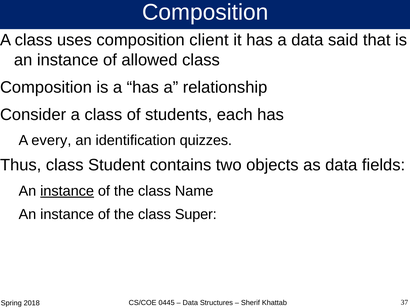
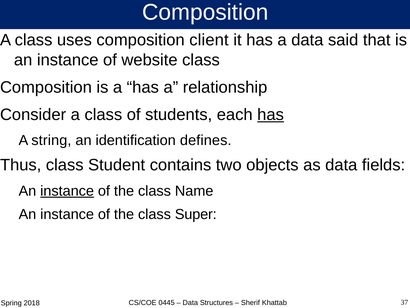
allowed: allowed -> website
has at (271, 114) underline: none -> present
every: every -> string
quizzes: quizzes -> defines
